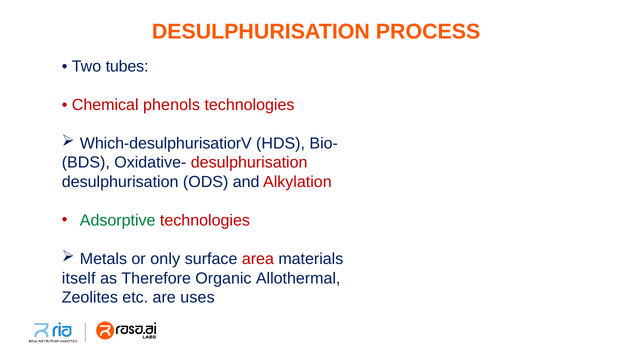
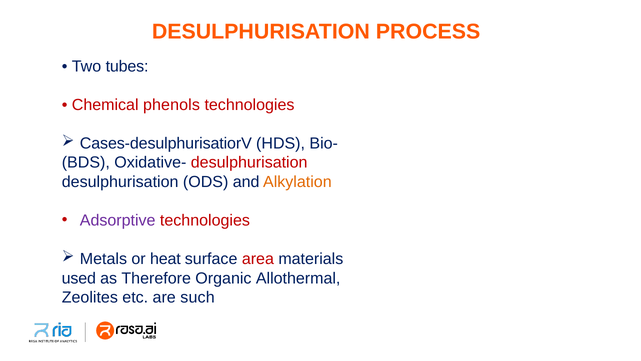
Which-desulphurisatiorV: Which-desulphurisatiorV -> Cases-desulphurisatiorV
Alkylation colour: red -> orange
Adsorptive colour: green -> purple
only: only -> heat
itself: itself -> used
uses: uses -> such
